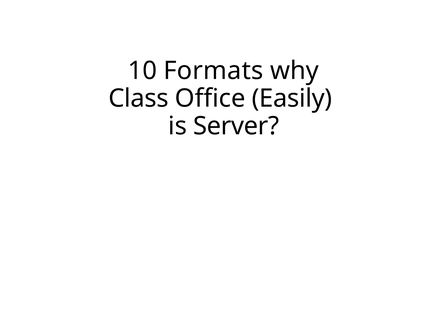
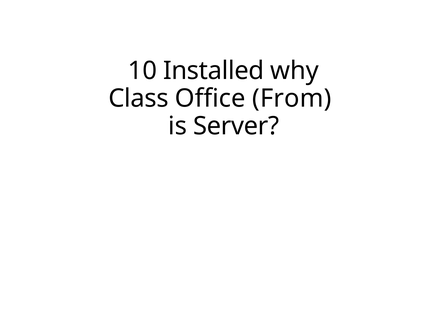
Formats: Formats -> Installed
Easily: Easily -> From
